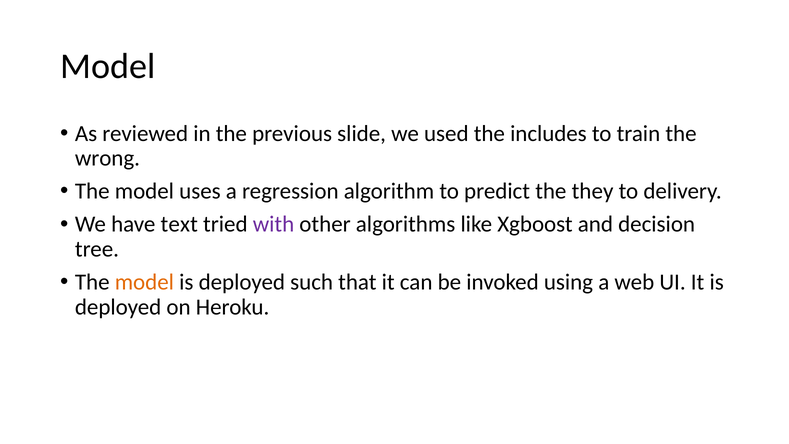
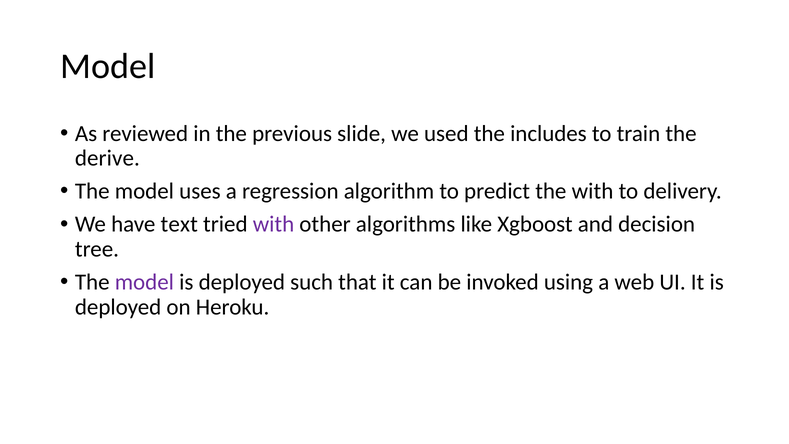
wrong: wrong -> derive
the they: they -> with
model at (144, 282) colour: orange -> purple
